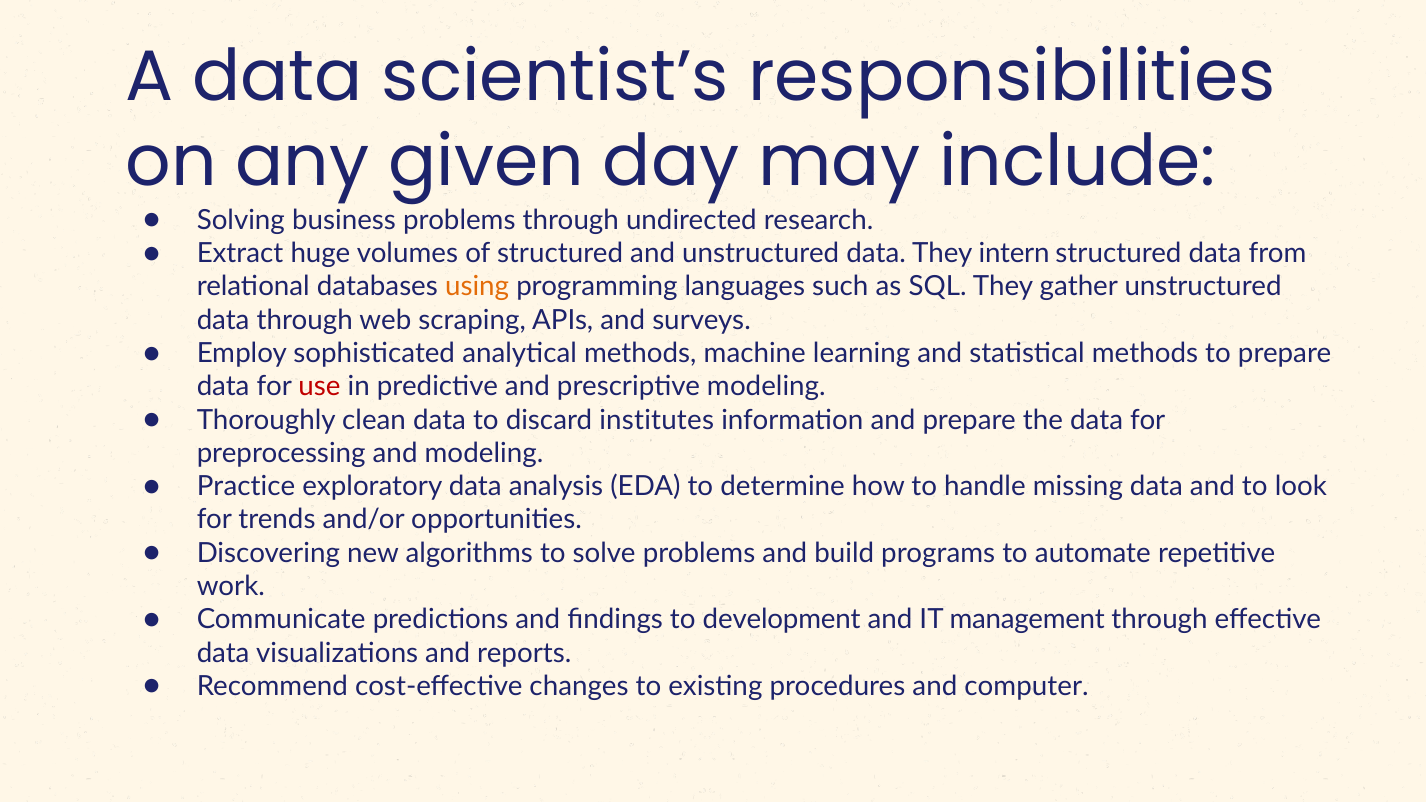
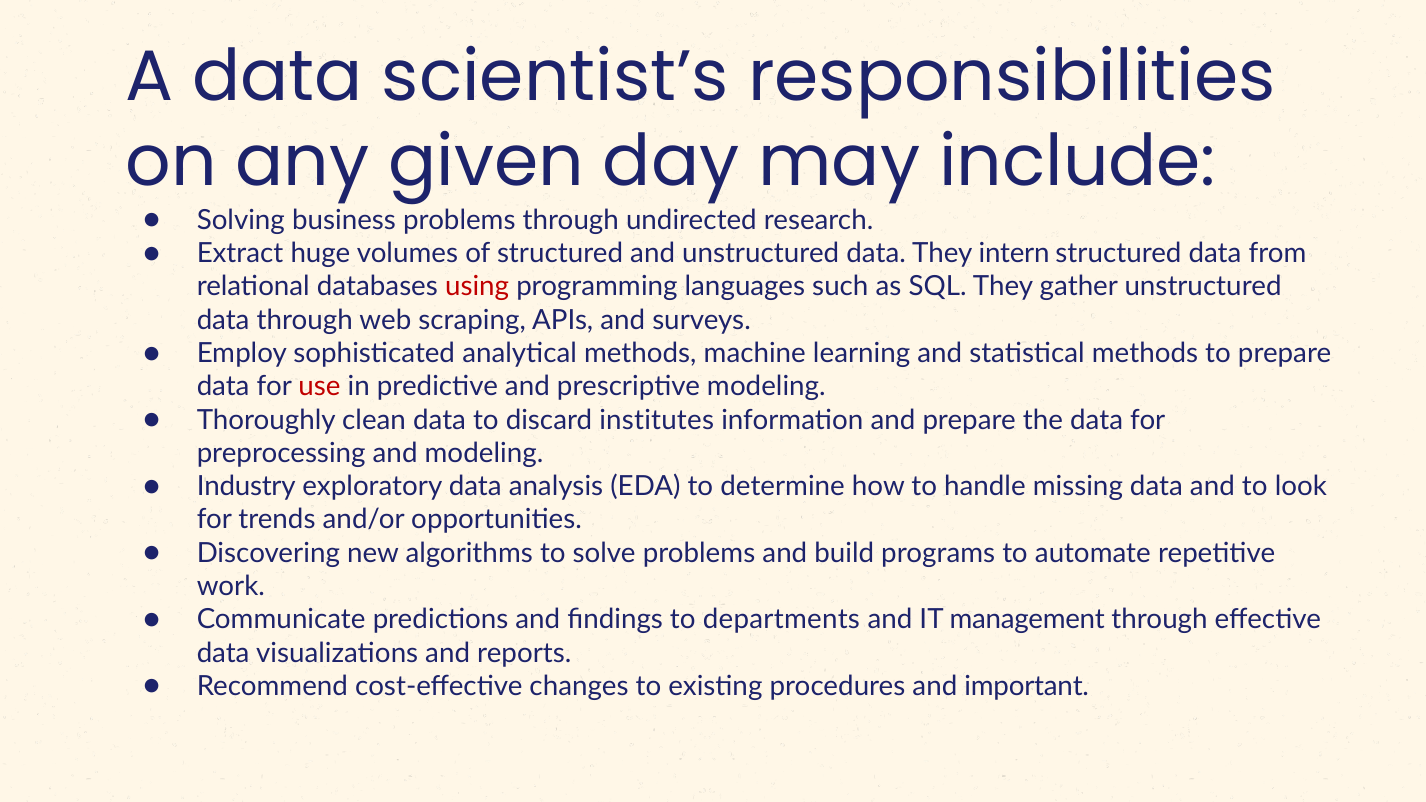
using colour: orange -> red
Practice: Practice -> Industry
development: development -> departments
computer: computer -> important
